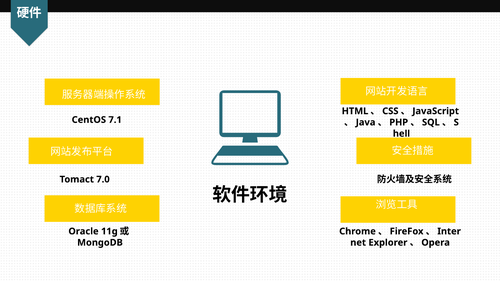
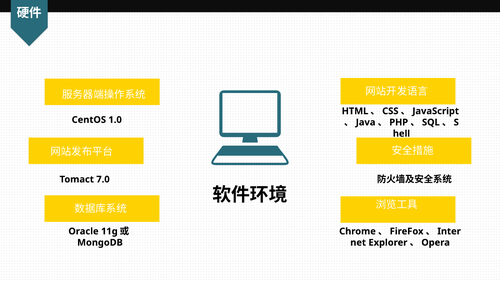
7.1: 7.1 -> 1.0
